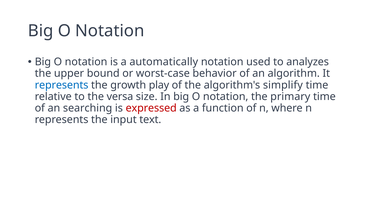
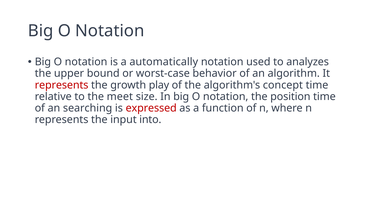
represents at (62, 85) colour: blue -> red
simplify: simplify -> concept
versa: versa -> meet
primary: primary -> position
text: text -> into
